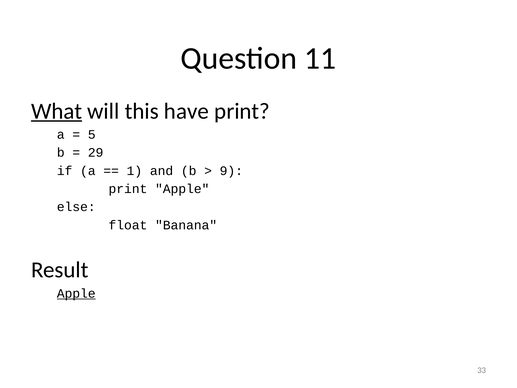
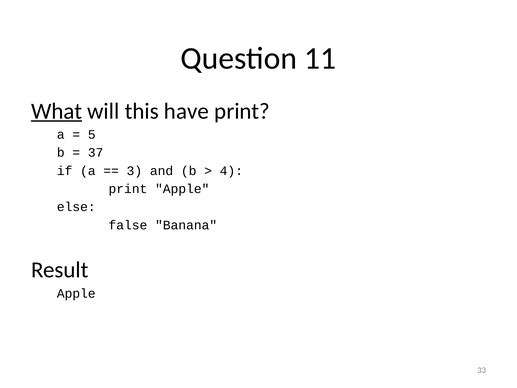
29: 29 -> 37
1: 1 -> 3
9: 9 -> 4
float: float -> false
Apple at (76, 293) underline: present -> none
